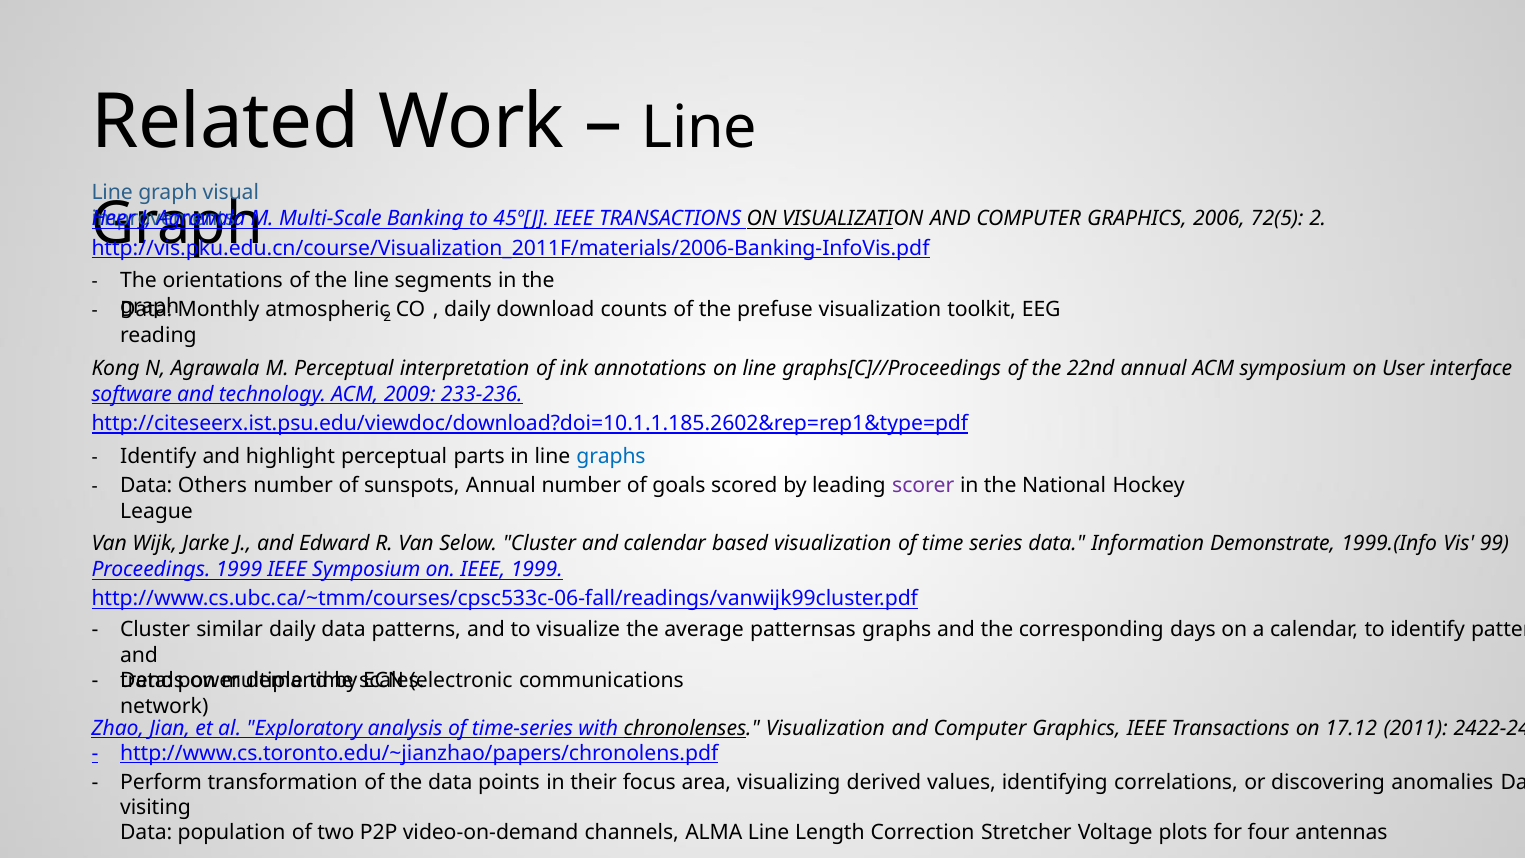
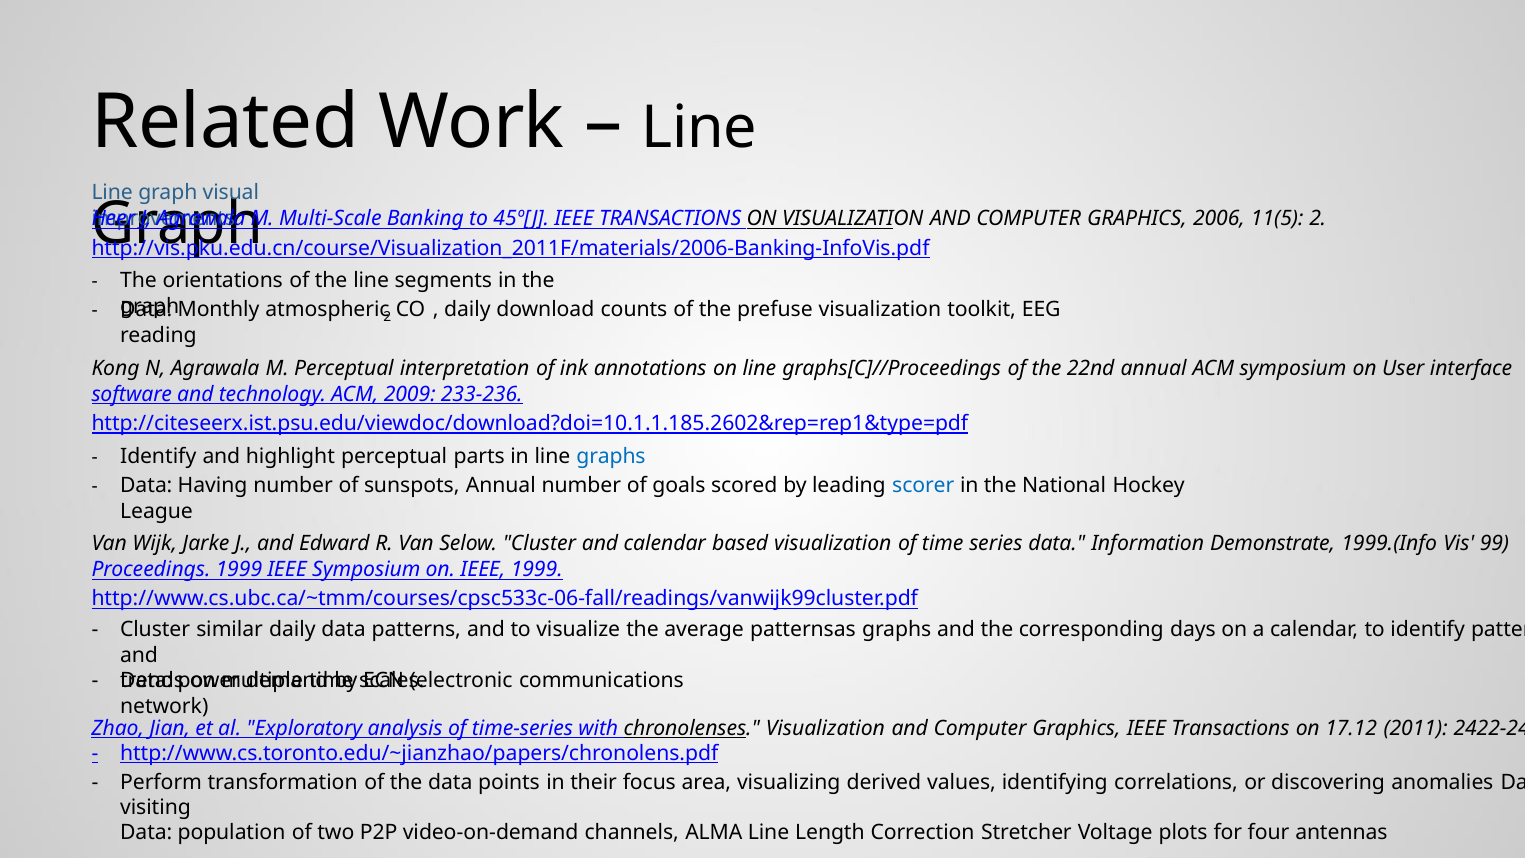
72(5: 72(5 -> 11(5
Others: Others -> Having
scorer colour: purple -> blue
